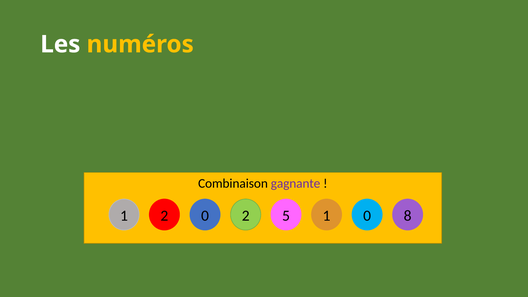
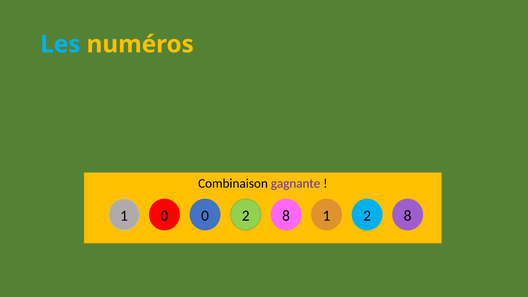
Les colour: white -> light blue
1 2: 2 -> 0
0 2 5: 5 -> 8
1 0: 0 -> 2
